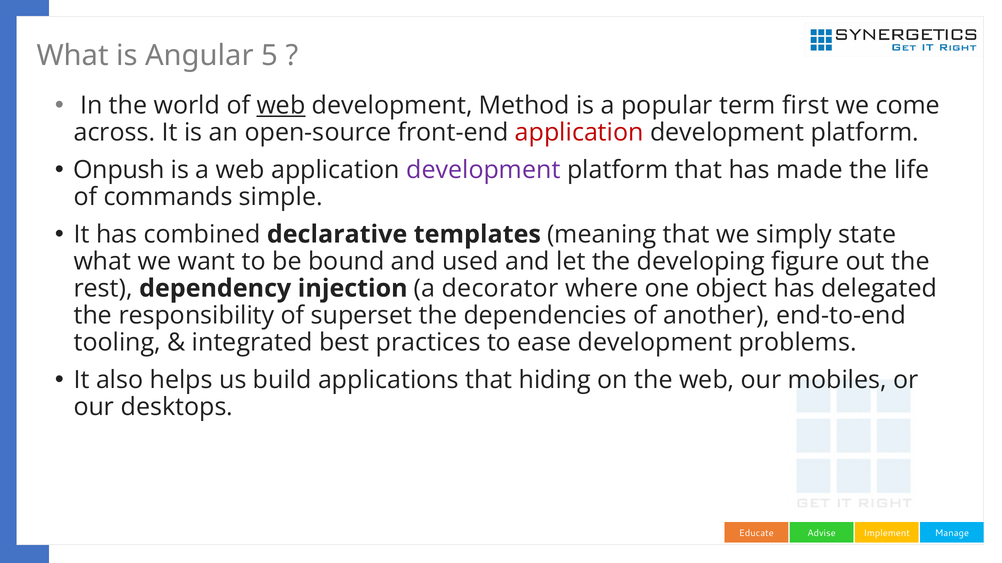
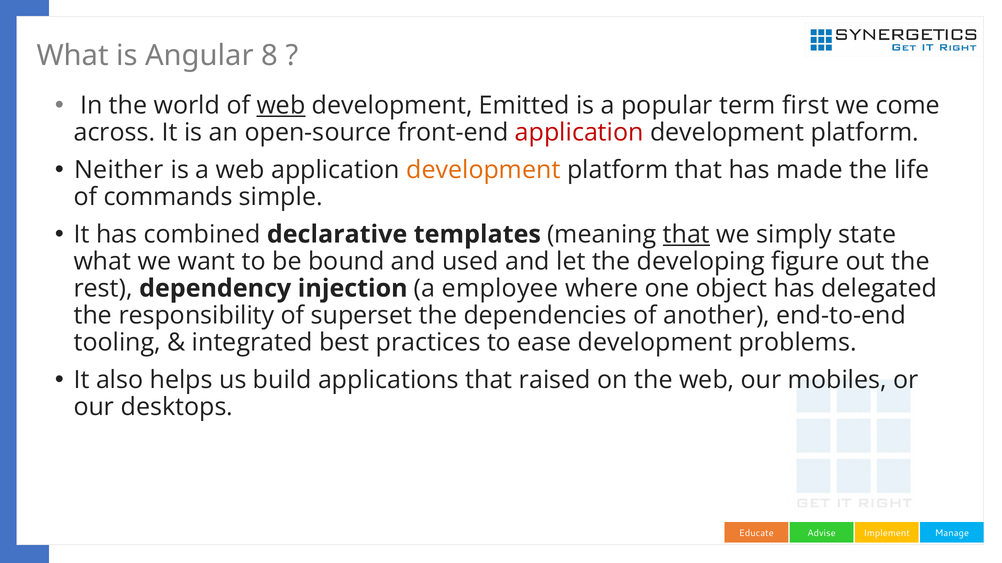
5: 5 -> 8
Method: Method -> Emitted
Onpush: Onpush -> Neither
development at (483, 170) colour: purple -> orange
that at (686, 235) underline: none -> present
decorator: decorator -> employee
hiding: hiding -> raised
